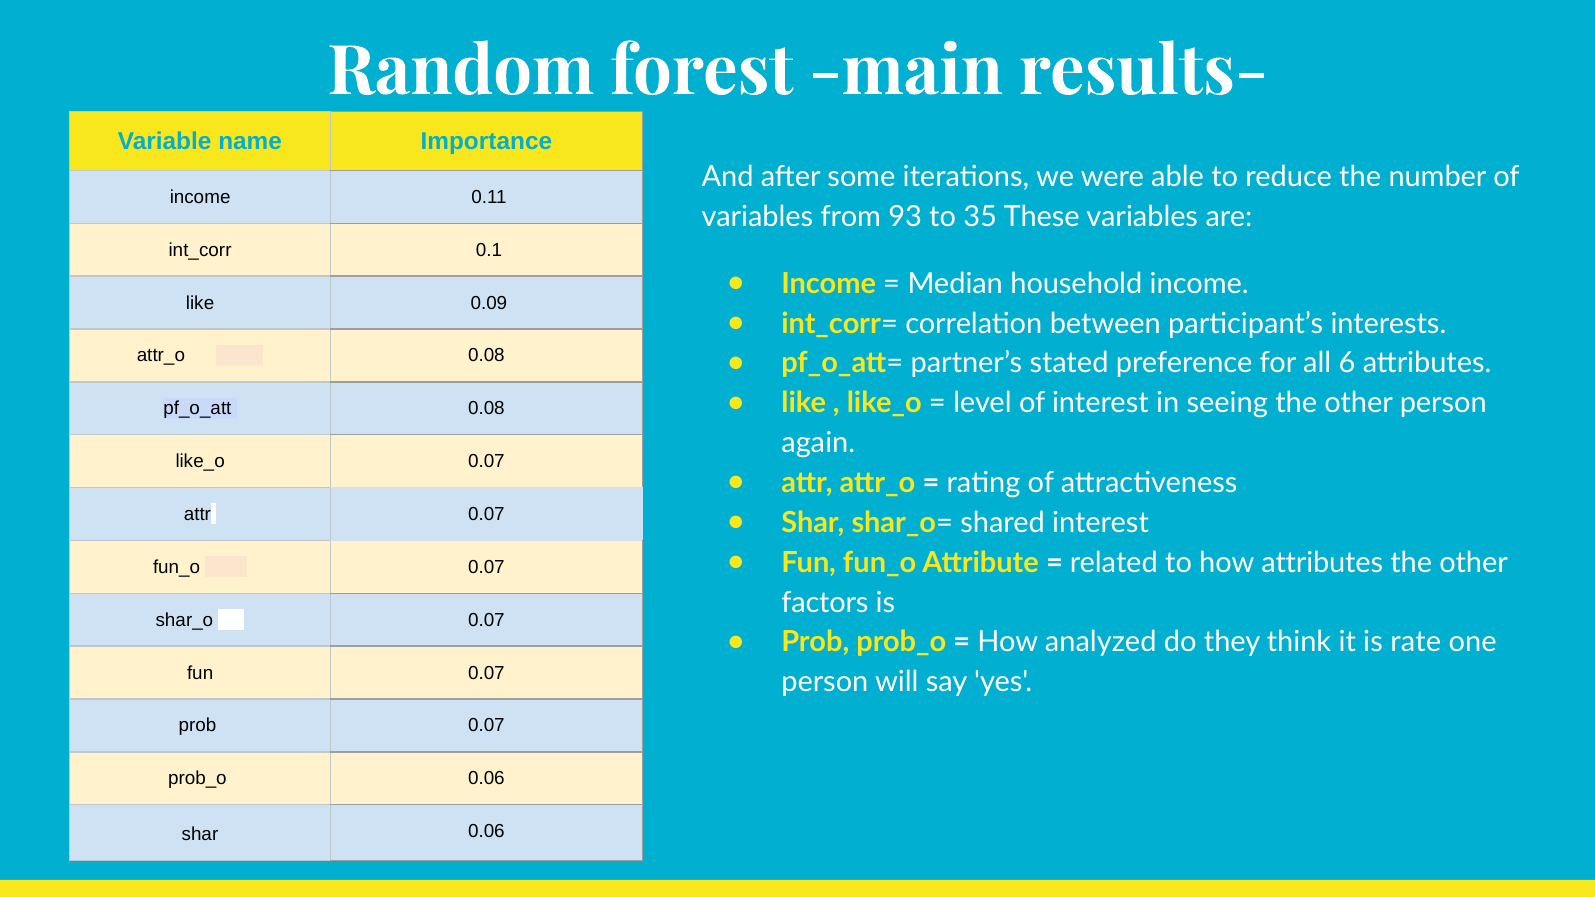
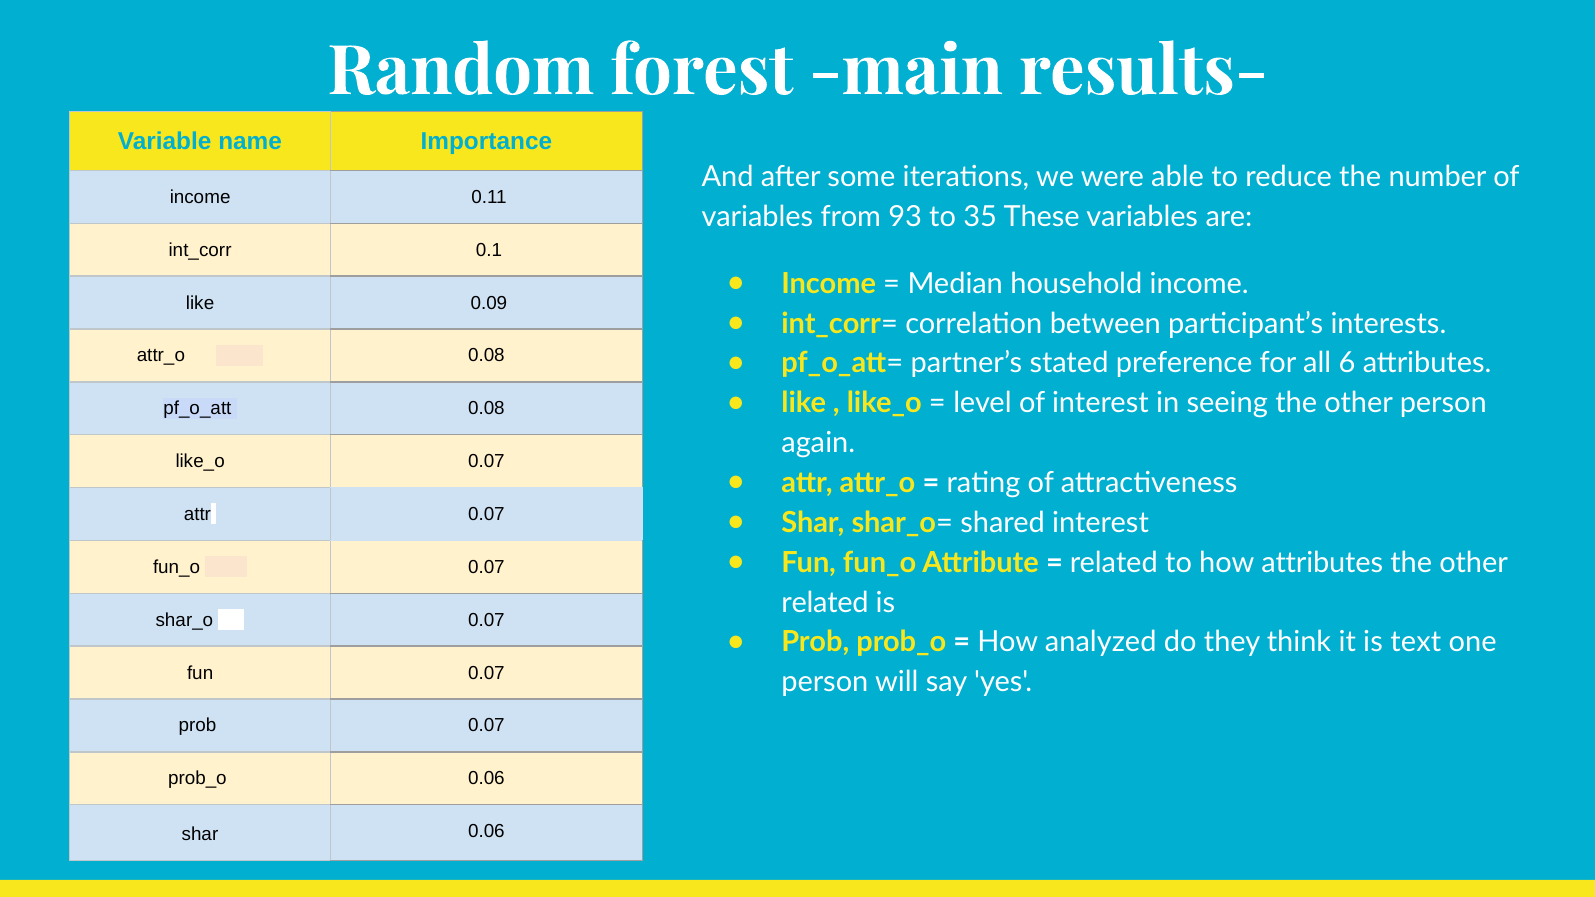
factors at (825, 603): factors -> related
rate: rate -> text
